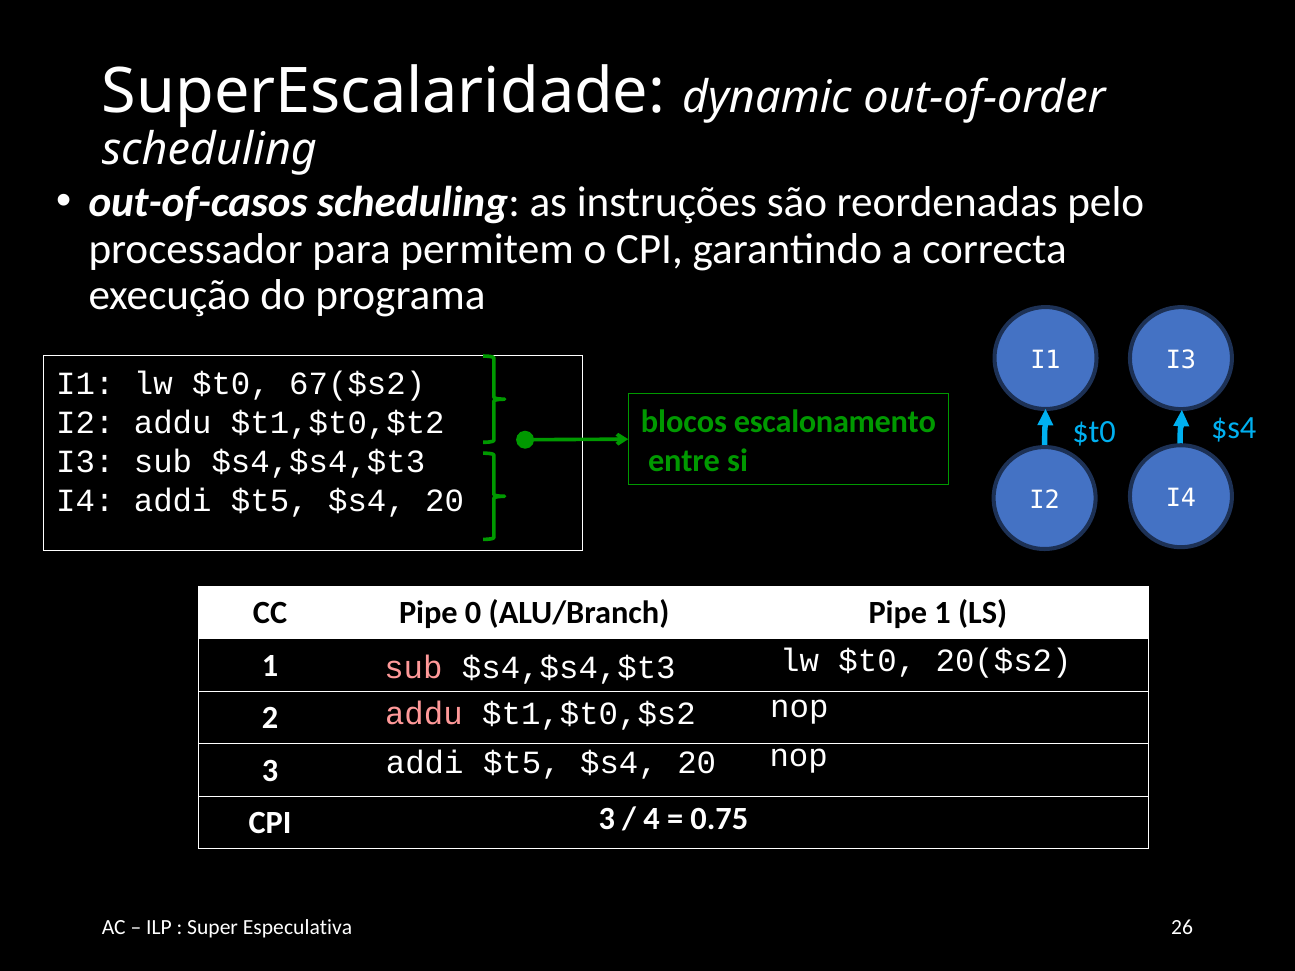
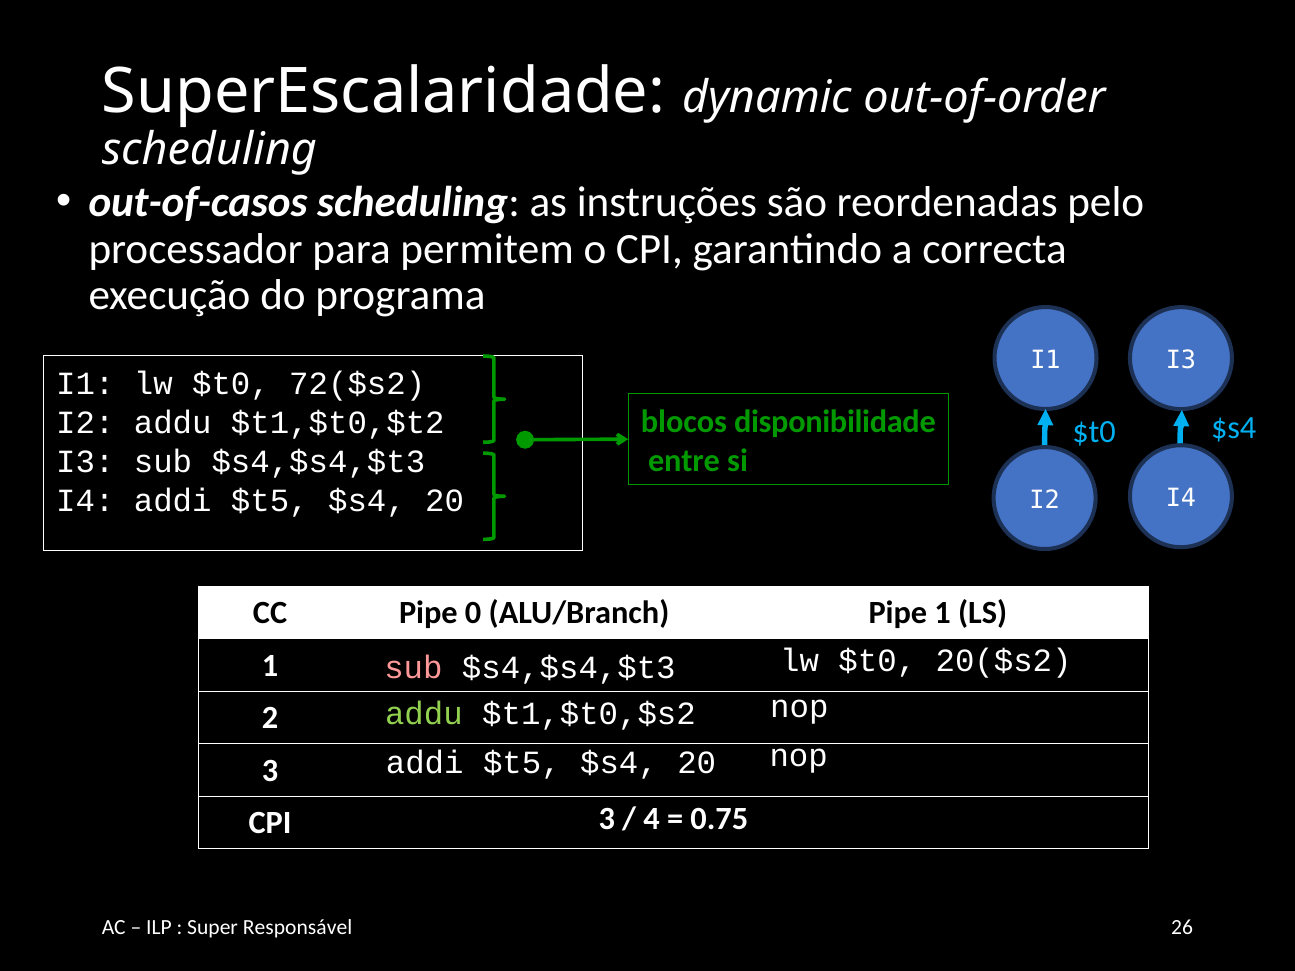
67($s2: 67($s2 -> 72($s2
escalonamento: escalonamento -> disponibilidade
addu at (424, 714) colour: pink -> light green
Especulativa: Especulativa -> Responsável
